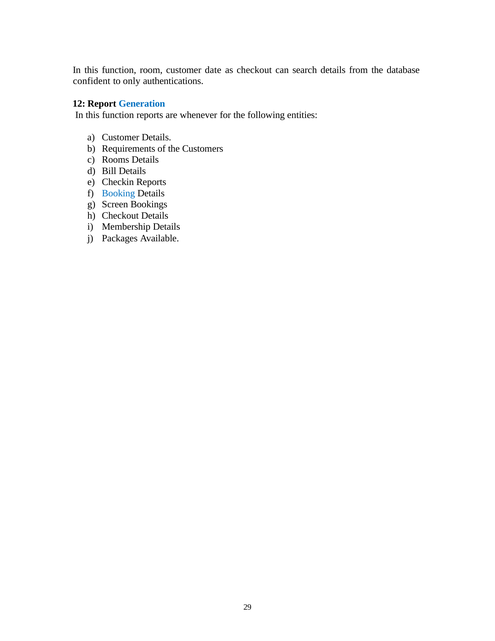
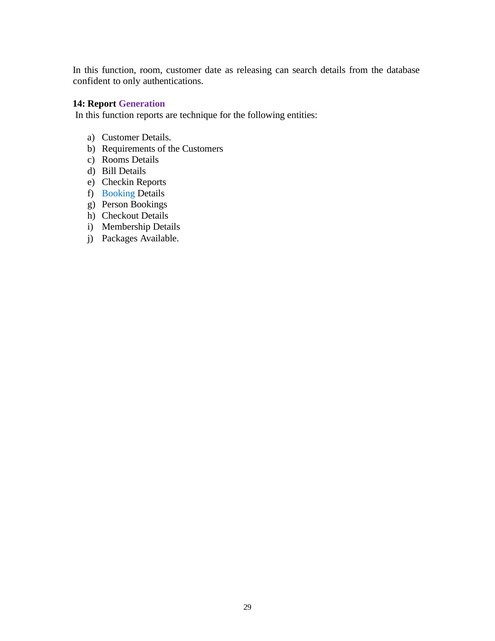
as checkout: checkout -> releasing
12: 12 -> 14
Generation colour: blue -> purple
whenever: whenever -> technique
Screen: Screen -> Person
